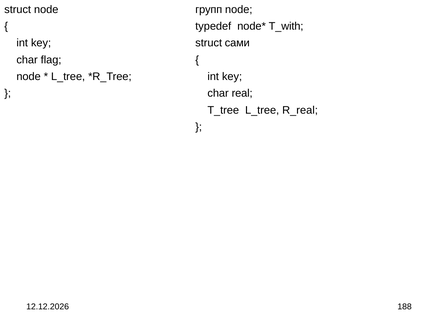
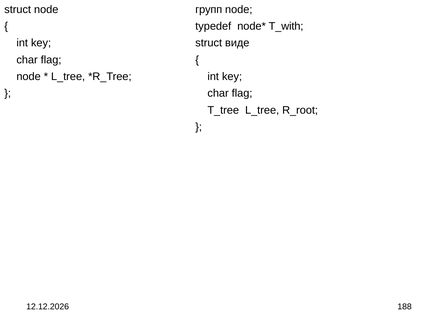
сами: сами -> виде
real at (242, 93): real -> flag
R_real: R_real -> R_root
